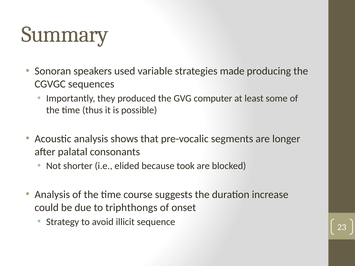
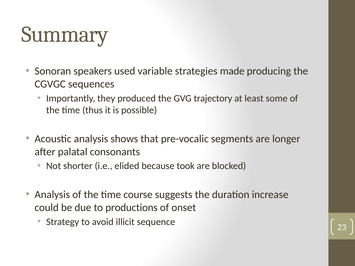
computer: computer -> trajectory
triphthongs: triphthongs -> productions
